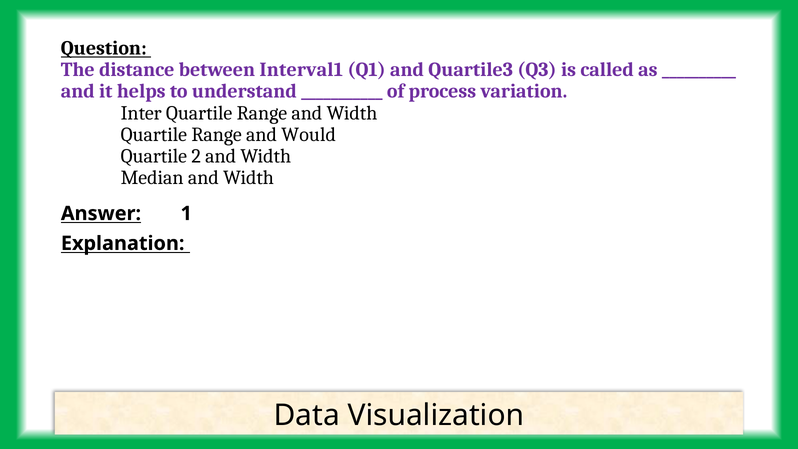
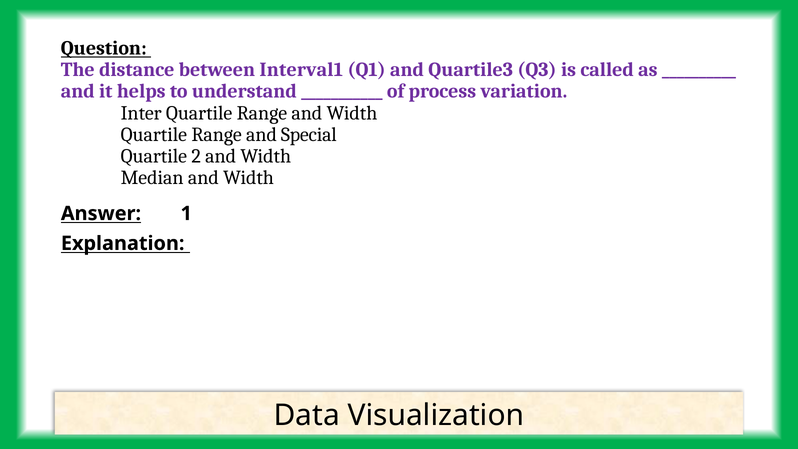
Would: Would -> Special
